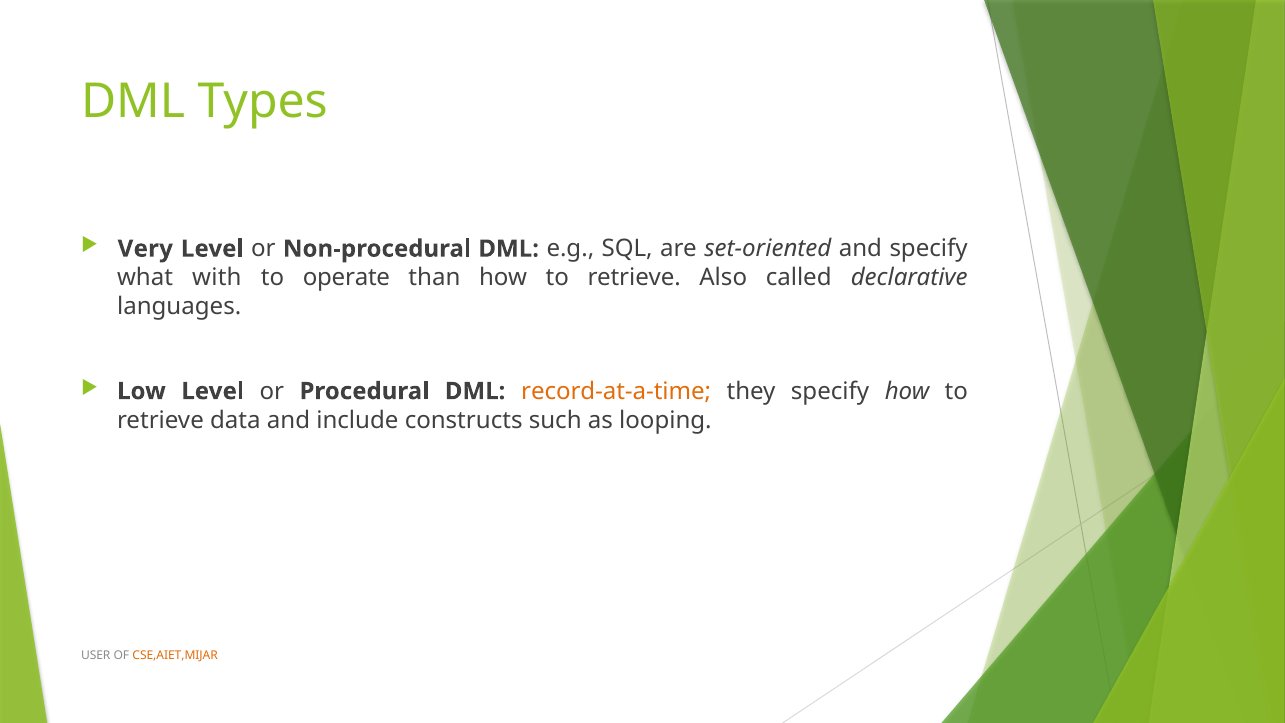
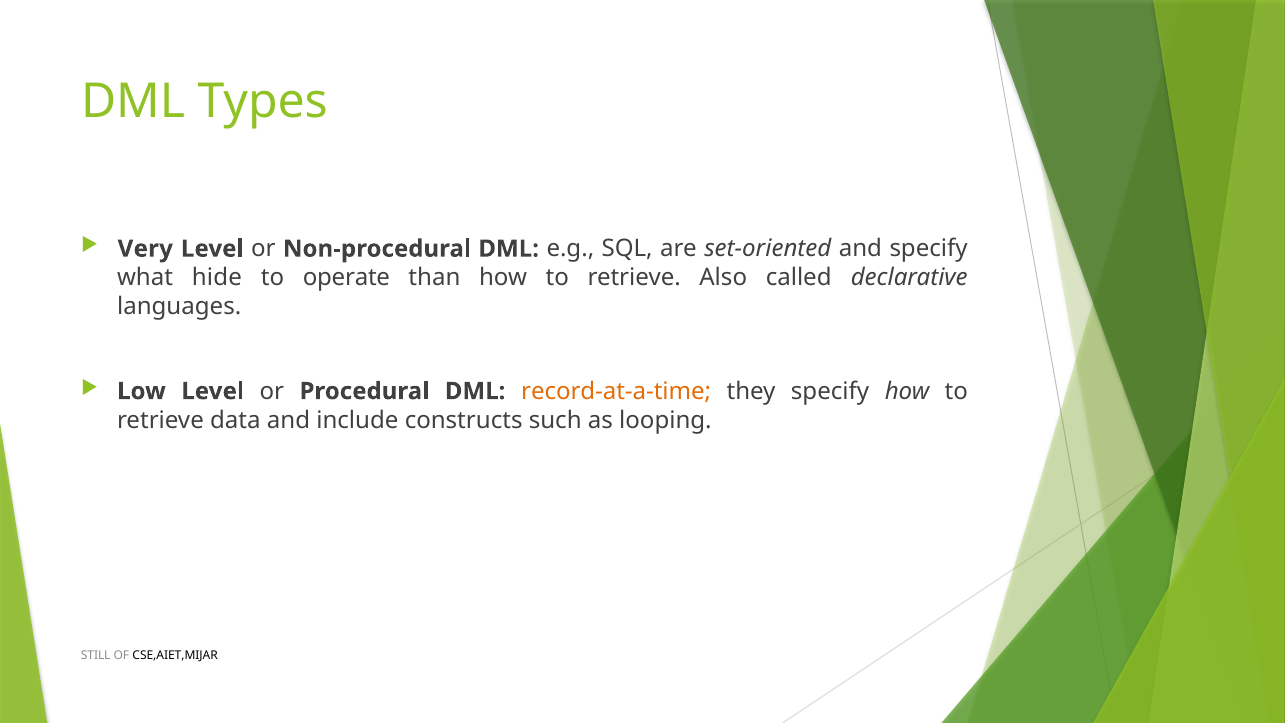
with: with -> hide
USER: USER -> STILL
CSE,AIET,MIJAR colour: orange -> black
